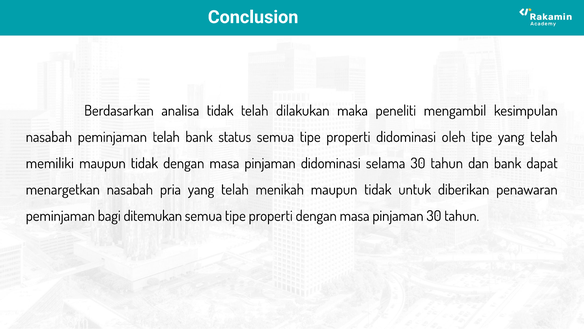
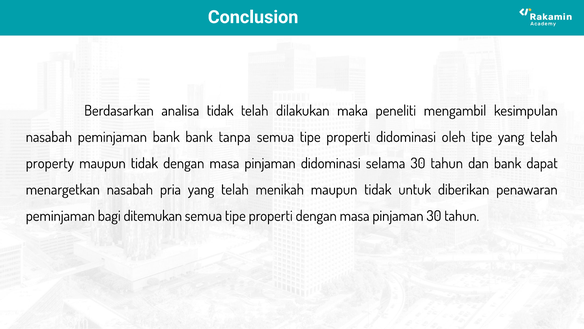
peminjaman telah: telah -> bank
status: status -> tanpa
memiliki: memiliki -> property
